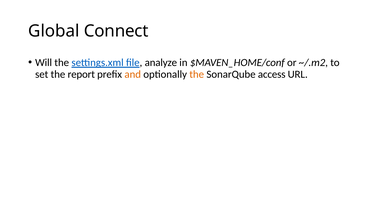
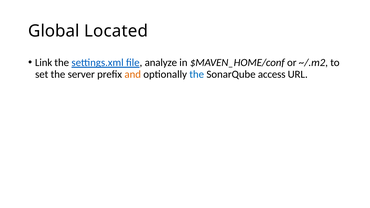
Connect: Connect -> Located
Will: Will -> Link
report: report -> server
the at (197, 74) colour: orange -> blue
